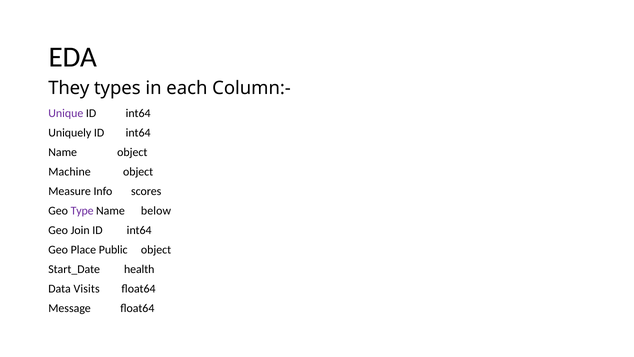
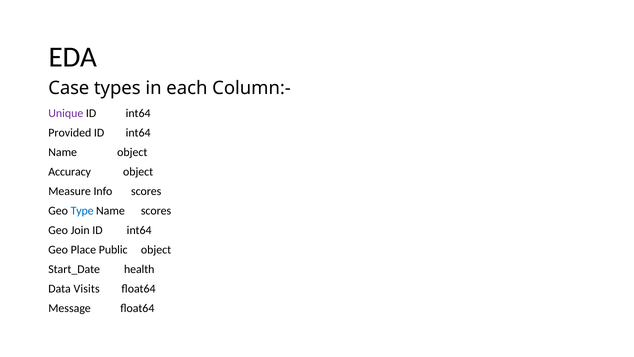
They: They -> Case
Uniquely: Uniquely -> Provided
Machine: Machine -> Accuracy
Type colour: purple -> blue
Name below: below -> scores
